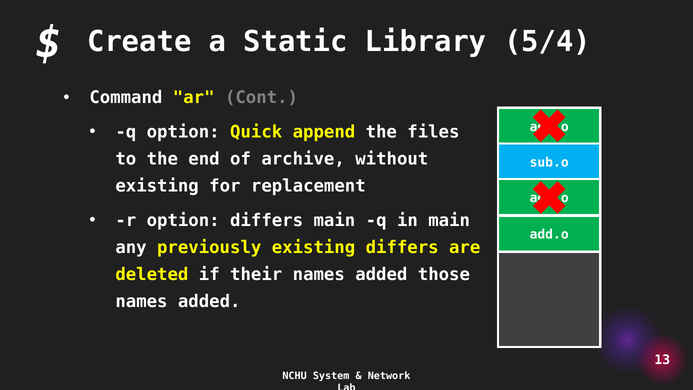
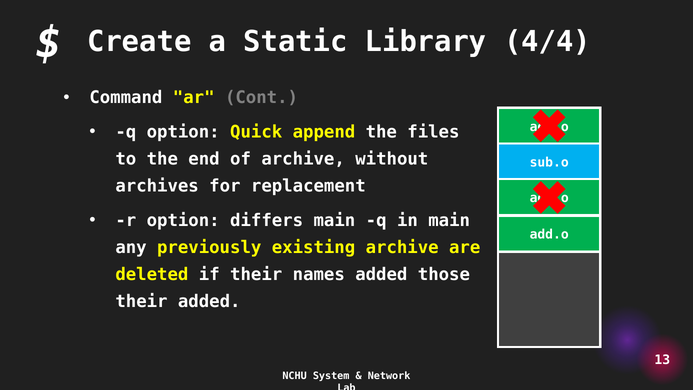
5/4: 5/4 -> 4/4
existing at (157, 186): existing -> archives
existing differs: differs -> archive
names at (141, 301): names -> their
